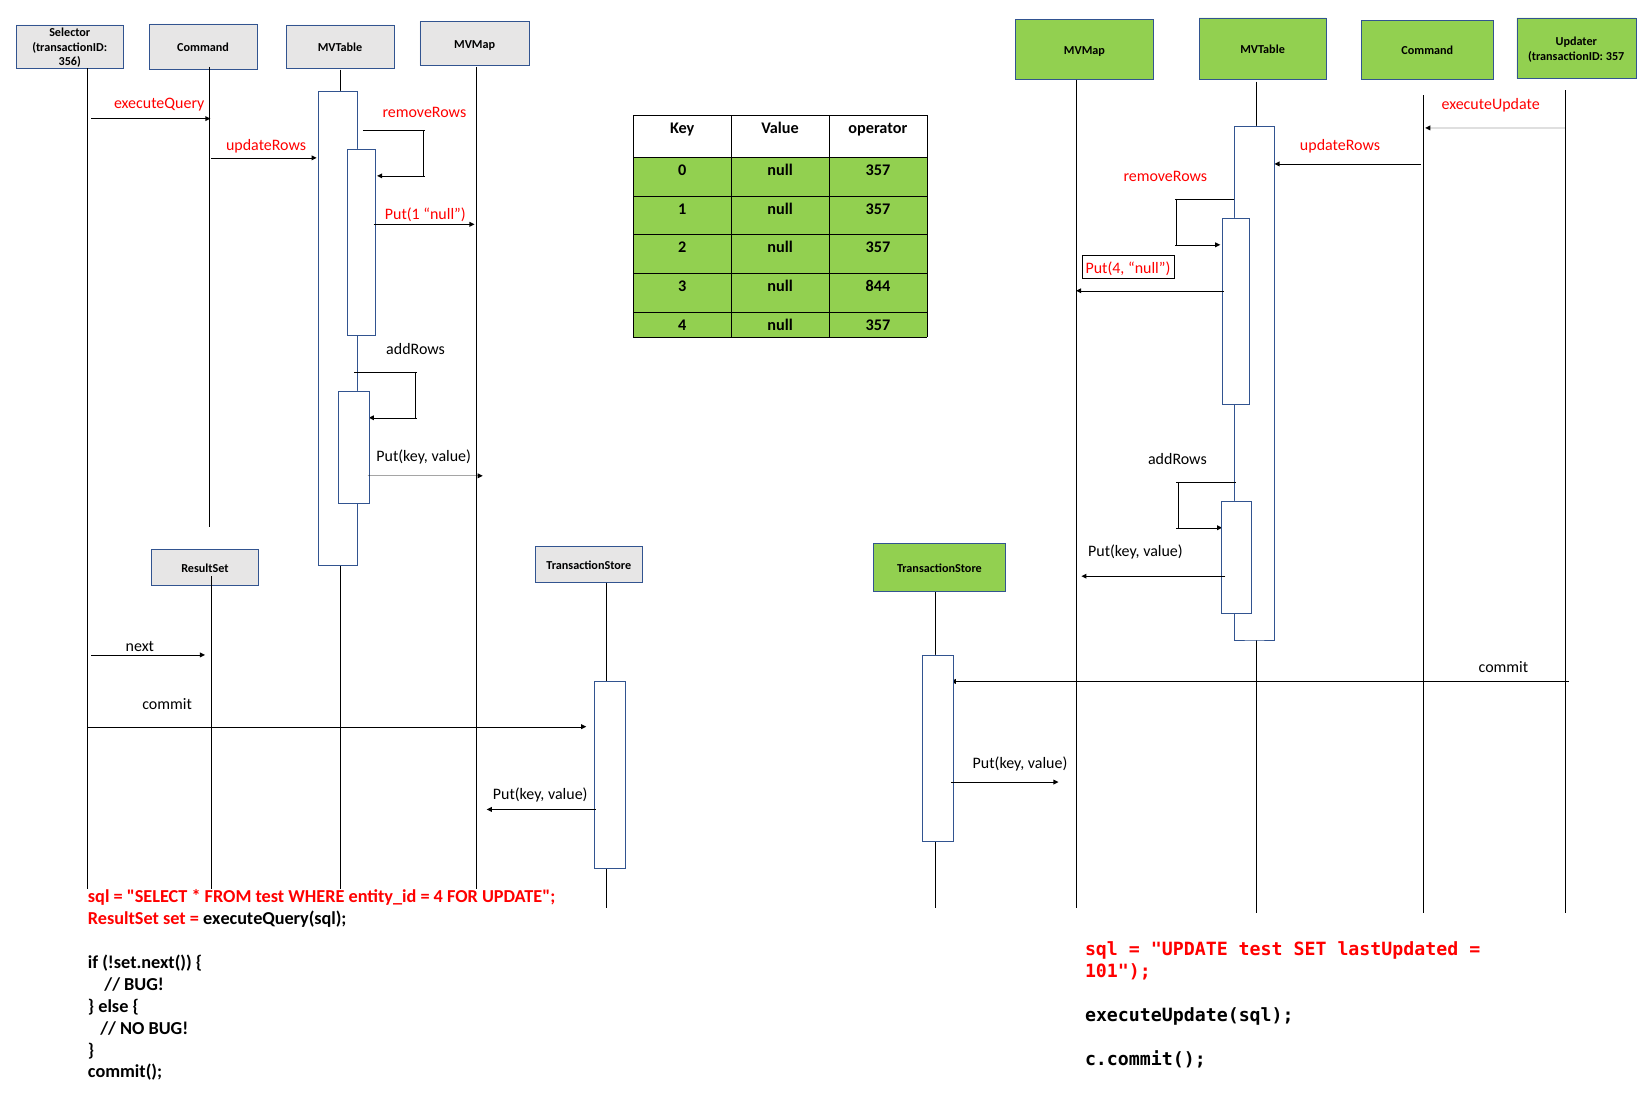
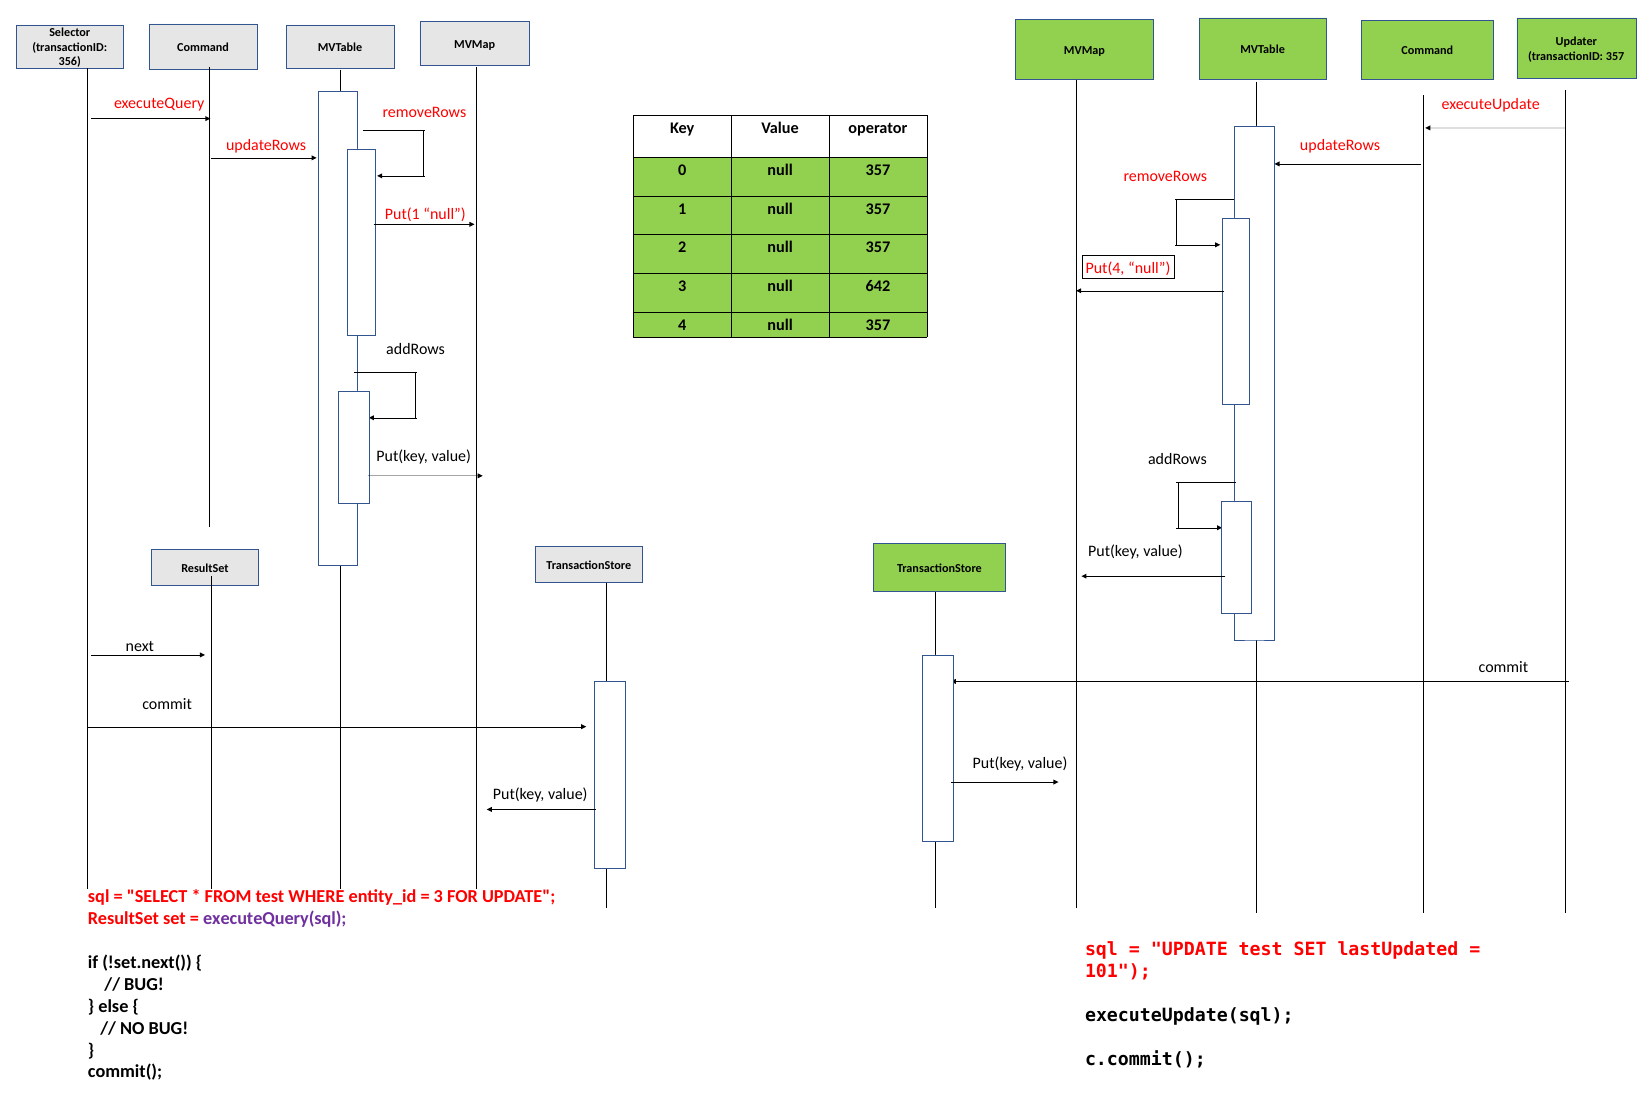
844: 844 -> 642
4 at (438, 897): 4 -> 3
executeQuery(sql colour: black -> purple
